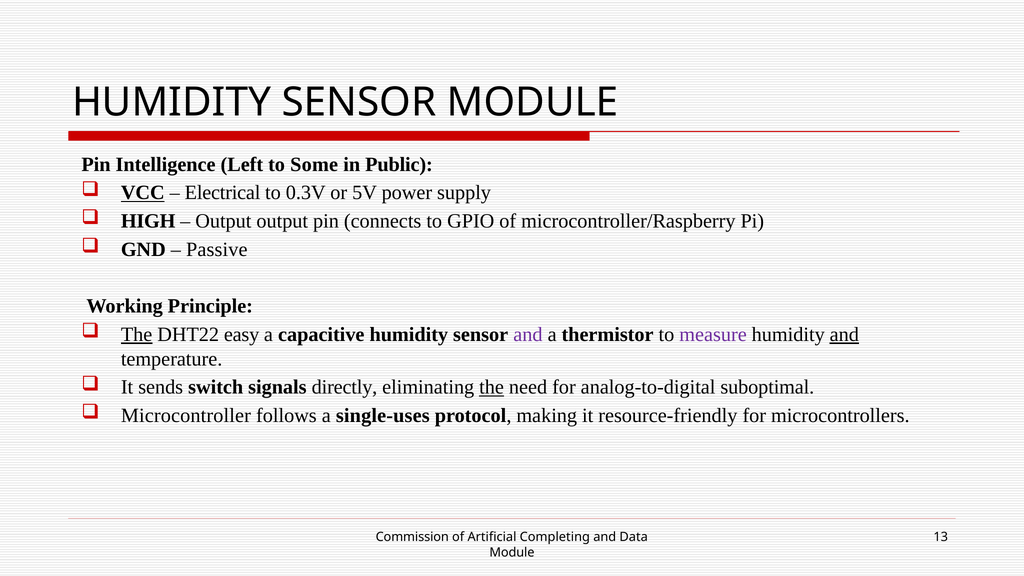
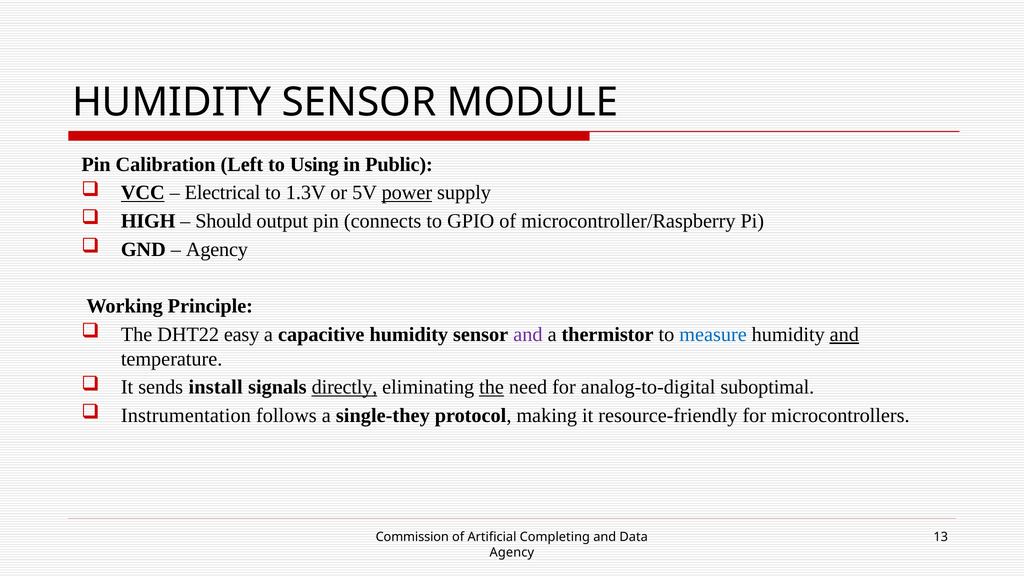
Intelligence: Intelligence -> Calibration
Some: Some -> Using
0.3V: 0.3V -> 1.3V
power underline: none -> present
Output at (223, 221): Output -> Should
Passive at (217, 249): Passive -> Agency
The at (137, 335) underline: present -> none
measure colour: purple -> blue
switch: switch -> install
directly underline: none -> present
Microcontroller: Microcontroller -> Instrumentation
single-uses: single-uses -> single-they
Module at (512, 552): Module -> Agency
